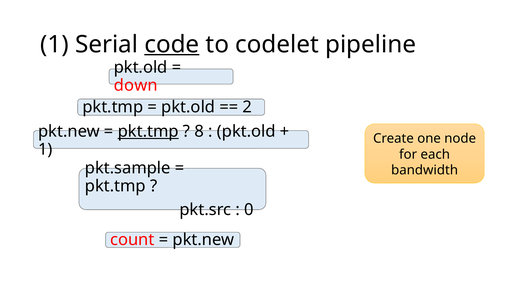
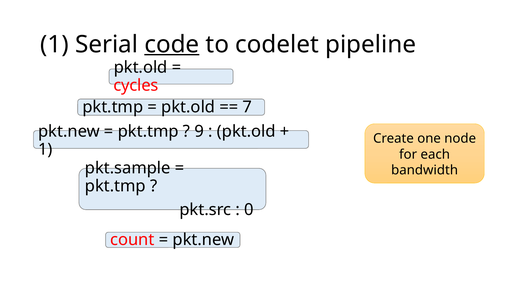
down: down -> cycles
2: 2 -> 7
pkt.tmp at (148, 132) underline: present -> none
8: 8 -> 9
